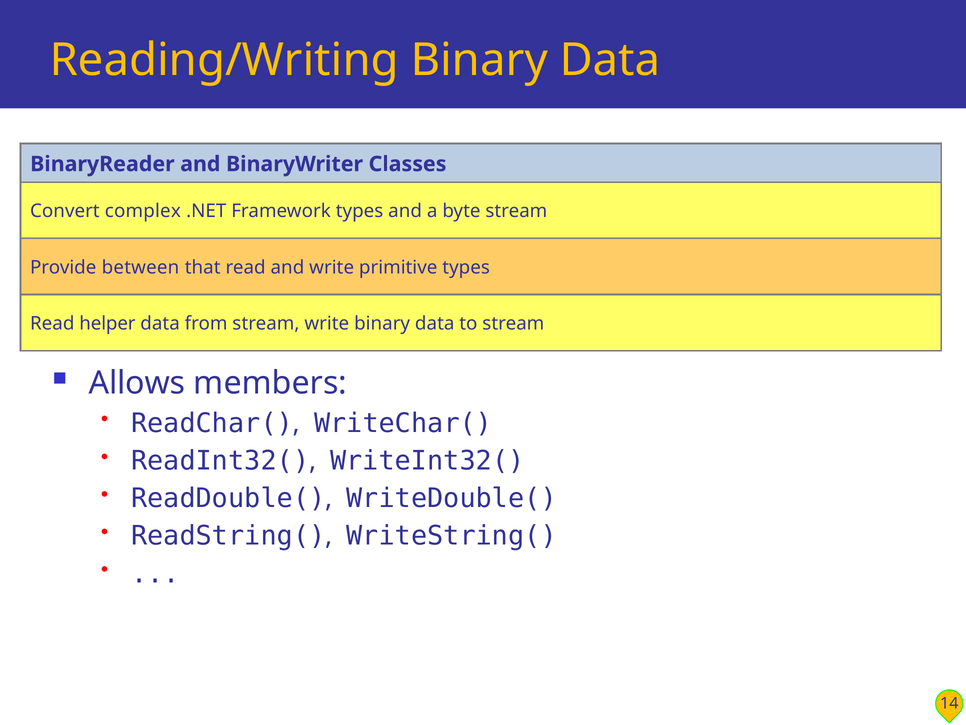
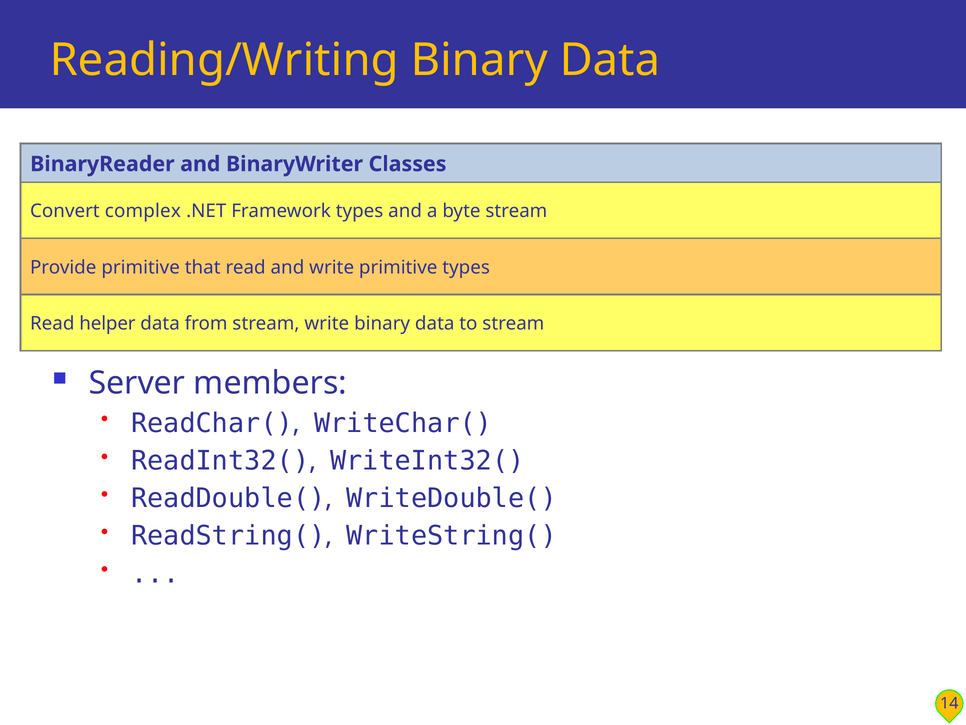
Provide between: between -> primitive
Allows: Allows -> Server
